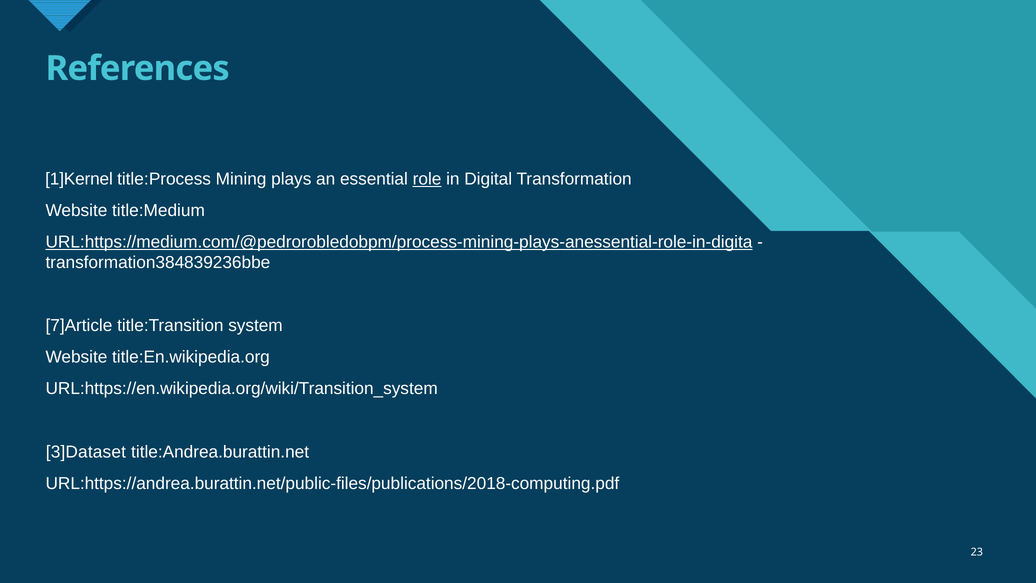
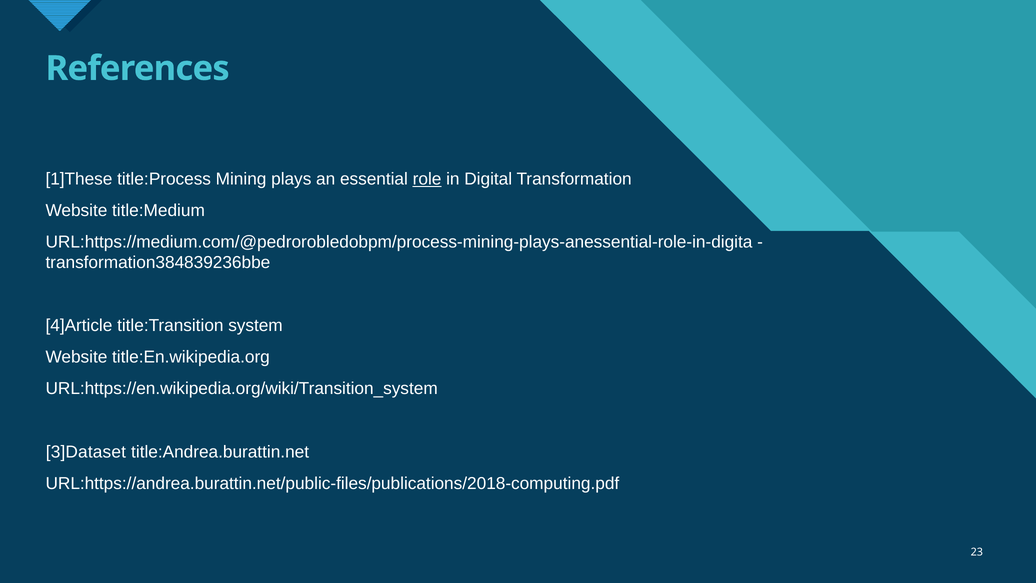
1]Kernel: 1]Kernel -> 1]These
URL:https://medium.com/@pedrorobledobpm/process-mining-plays-anessential-role-in-digita underline: present -> none
7]Article: 7]Article -> 4]Article
